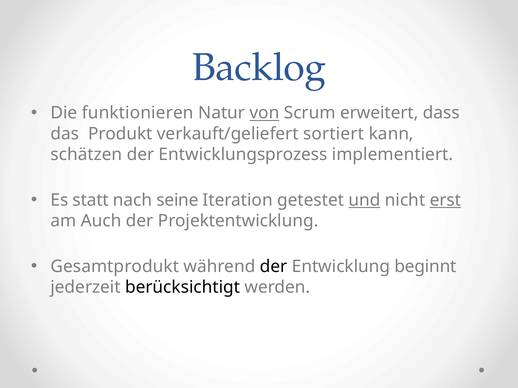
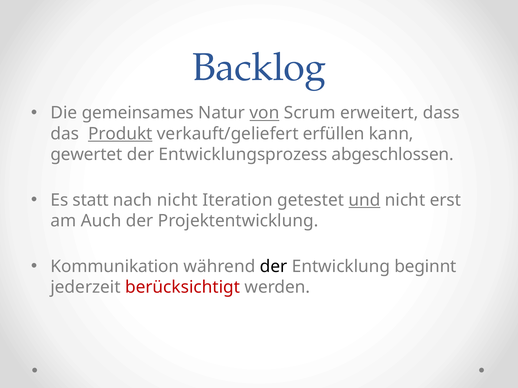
funktionieren: funktionieren -> gemeinsames
Produkt underline: none -> present
sortiert: sortiert -> erfüllen
schätzen: schätzen -> gewertet
implementiert: implementiert -> abgeschlossen
nach seine: seine -> nicht
erst underline: present -> none
Gesamtprodukt: Gesamtprodukt -> Kommunikation
berücksichtigt colour: black -> red
